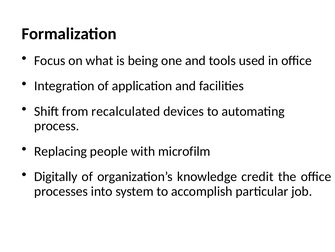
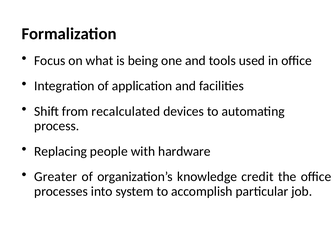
microfilm: microfilm -> hardware
Digitally: Digitally -> Greater
